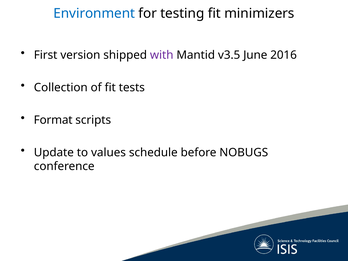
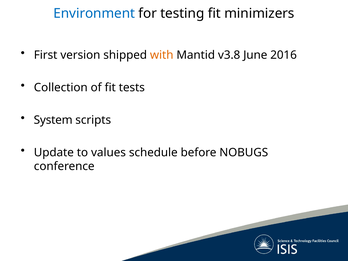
with colour: purple -> orange
v3.5: v3.5 -> v3.8
Format: Format -> System
